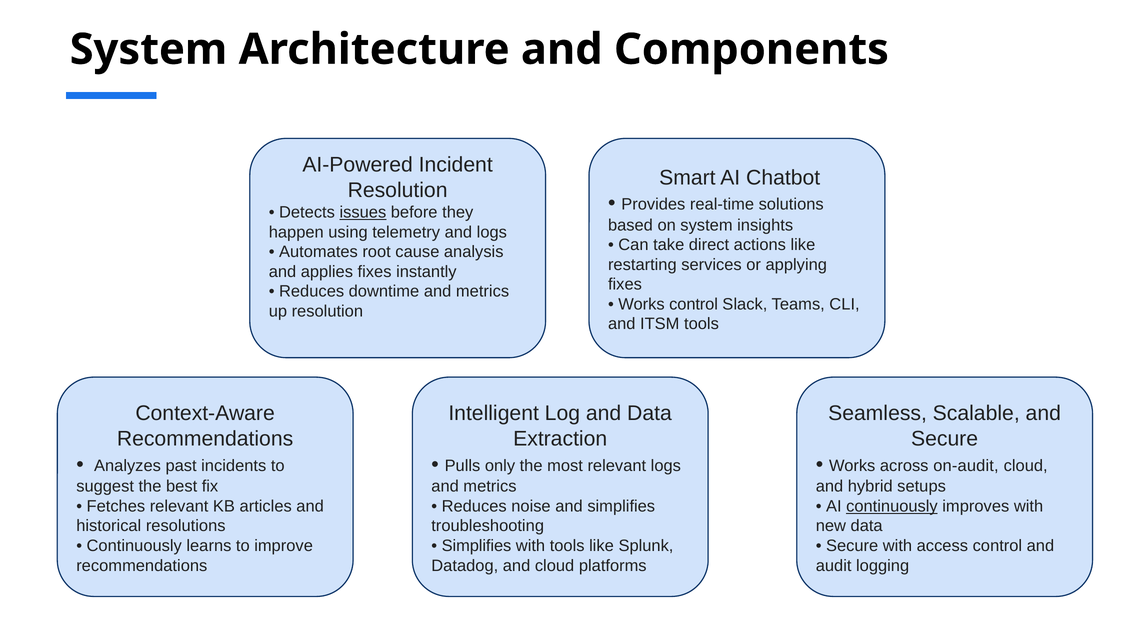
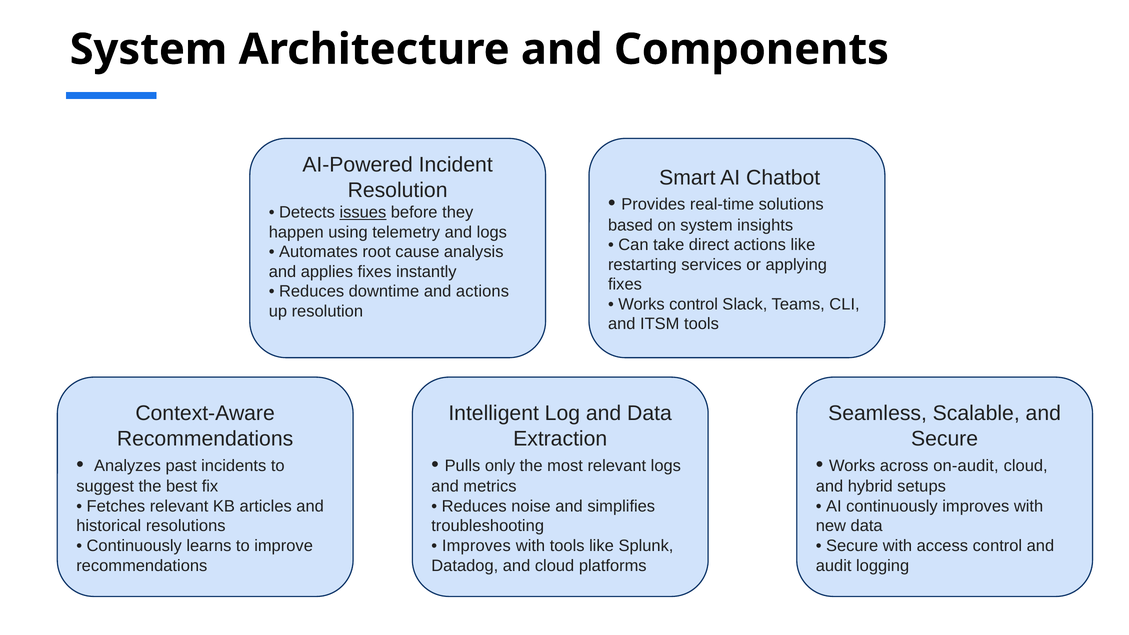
downtime and metrics: metrics -> actions
continuously at (892, 506) underline: present -> none
Simplifies at (477, 546): Simplifies -> Improves
